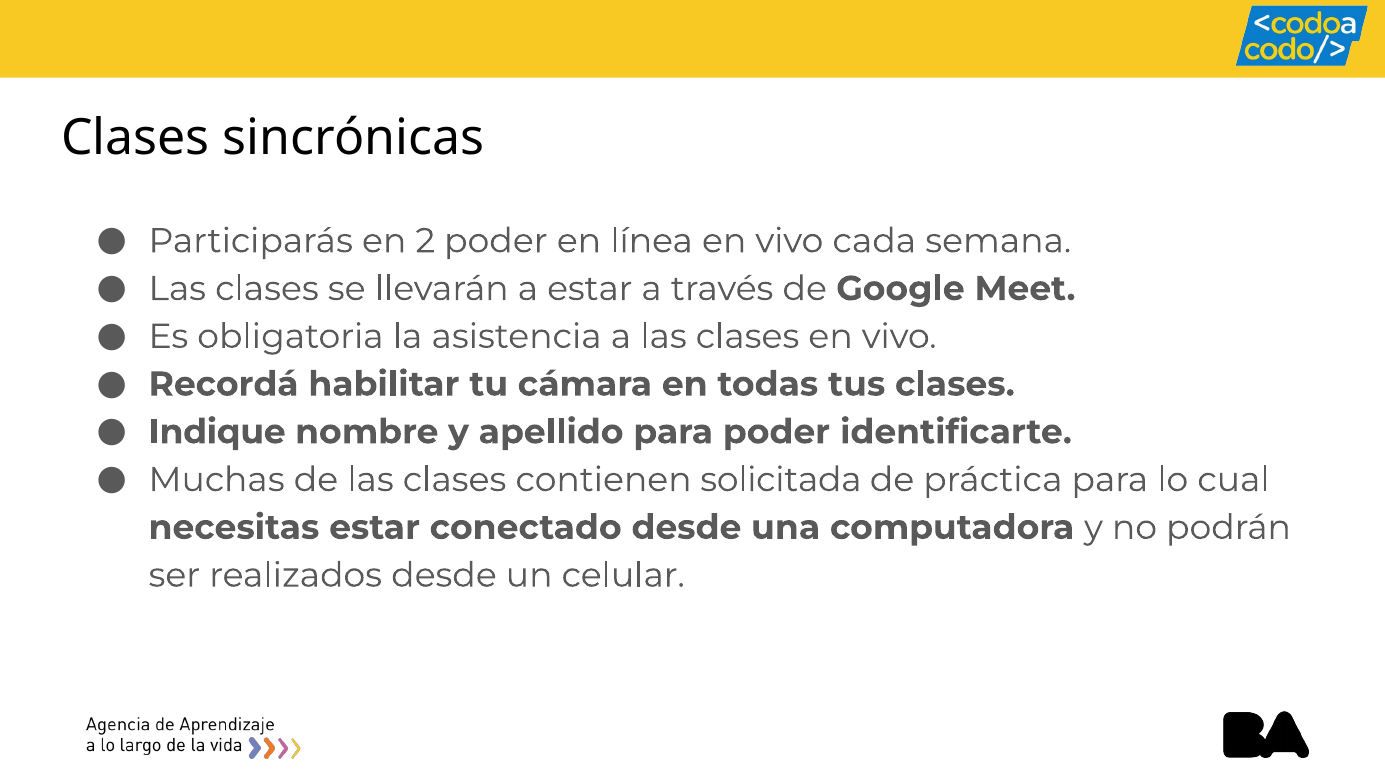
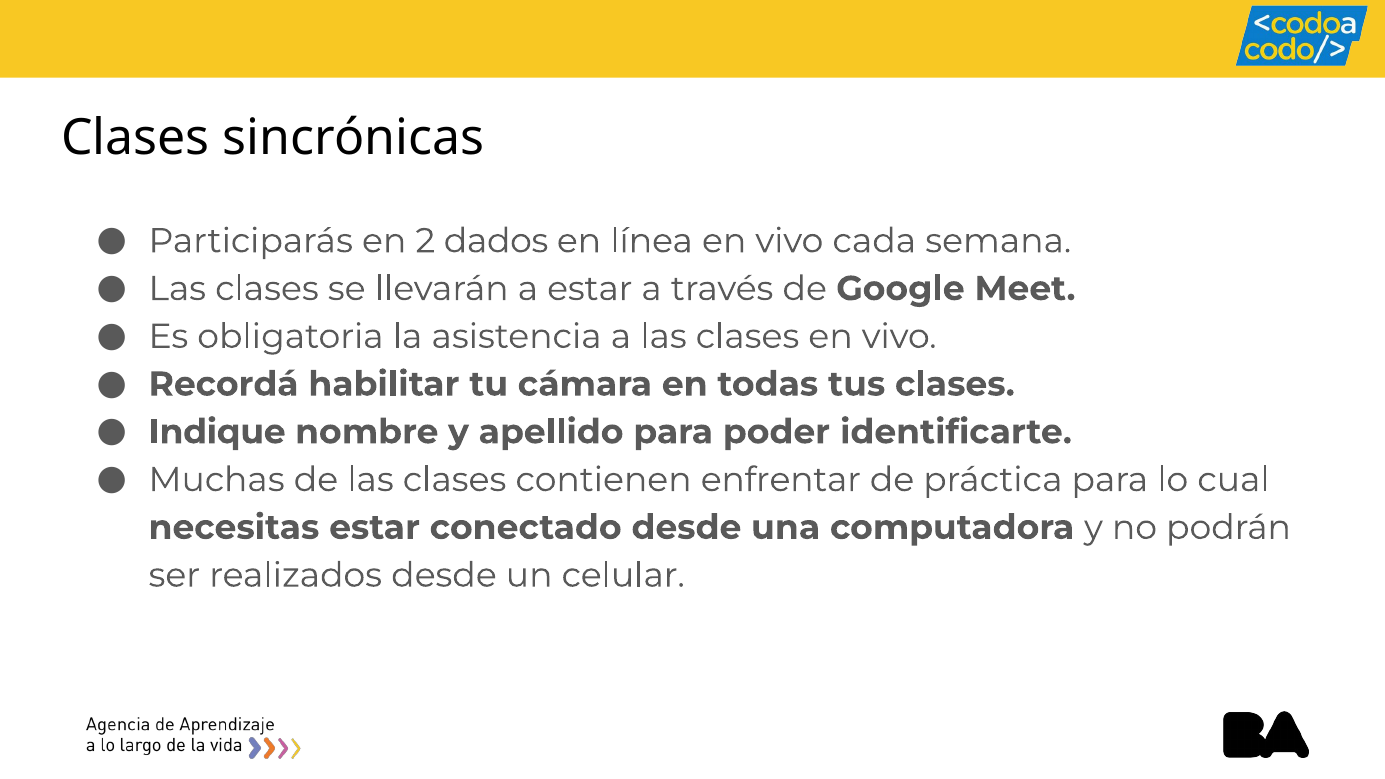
2 poder: poder -> dados
solicitada: solicitada -> enfrentar
